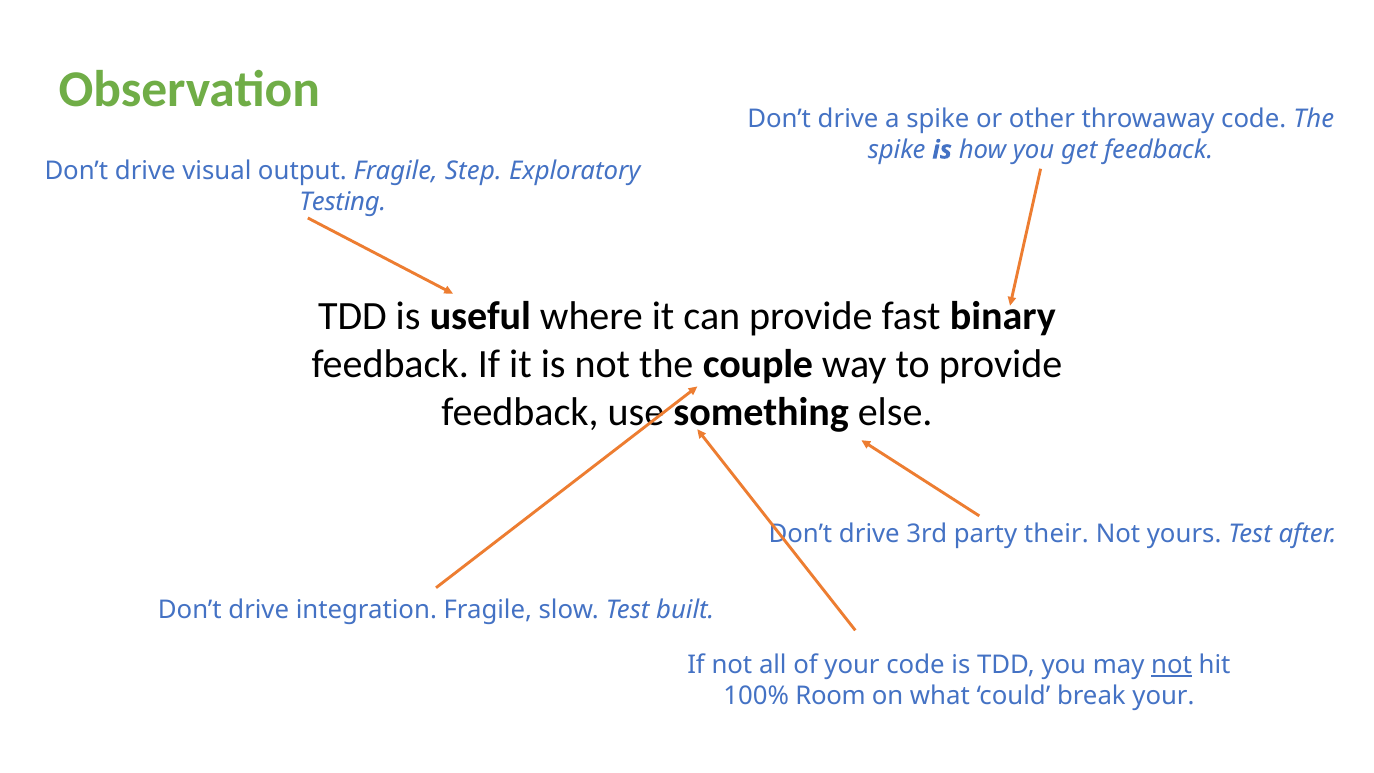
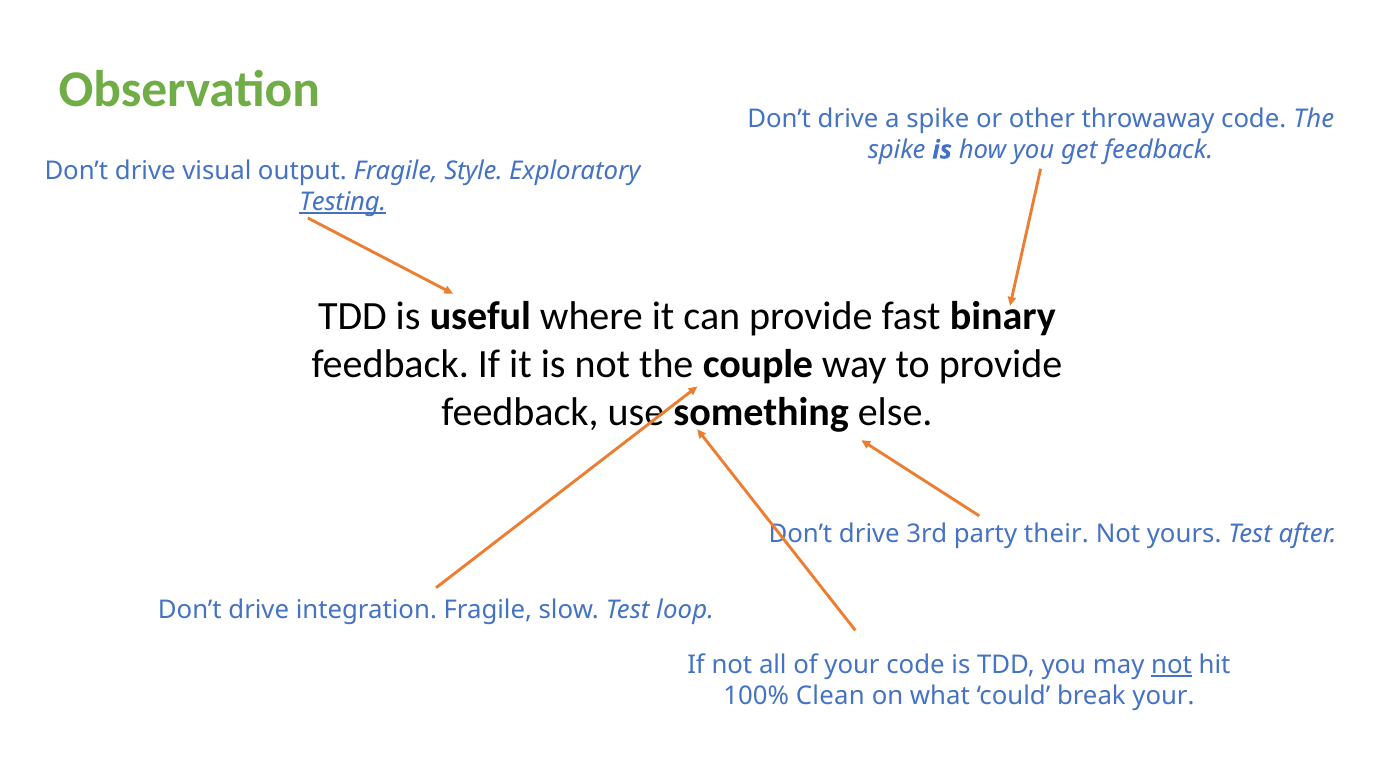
Step: Step -> Style
Testing underline: none -> present
built: built -> loop
Room: Room -> Clean
